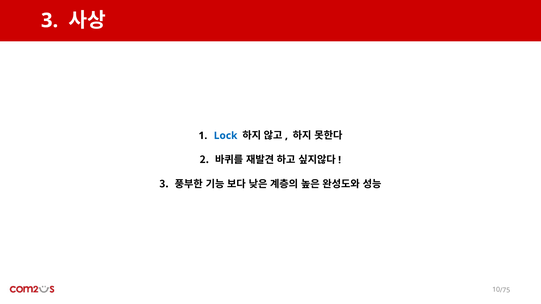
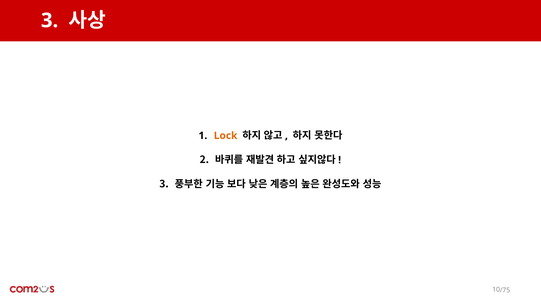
Lock colour: blue -> orange
